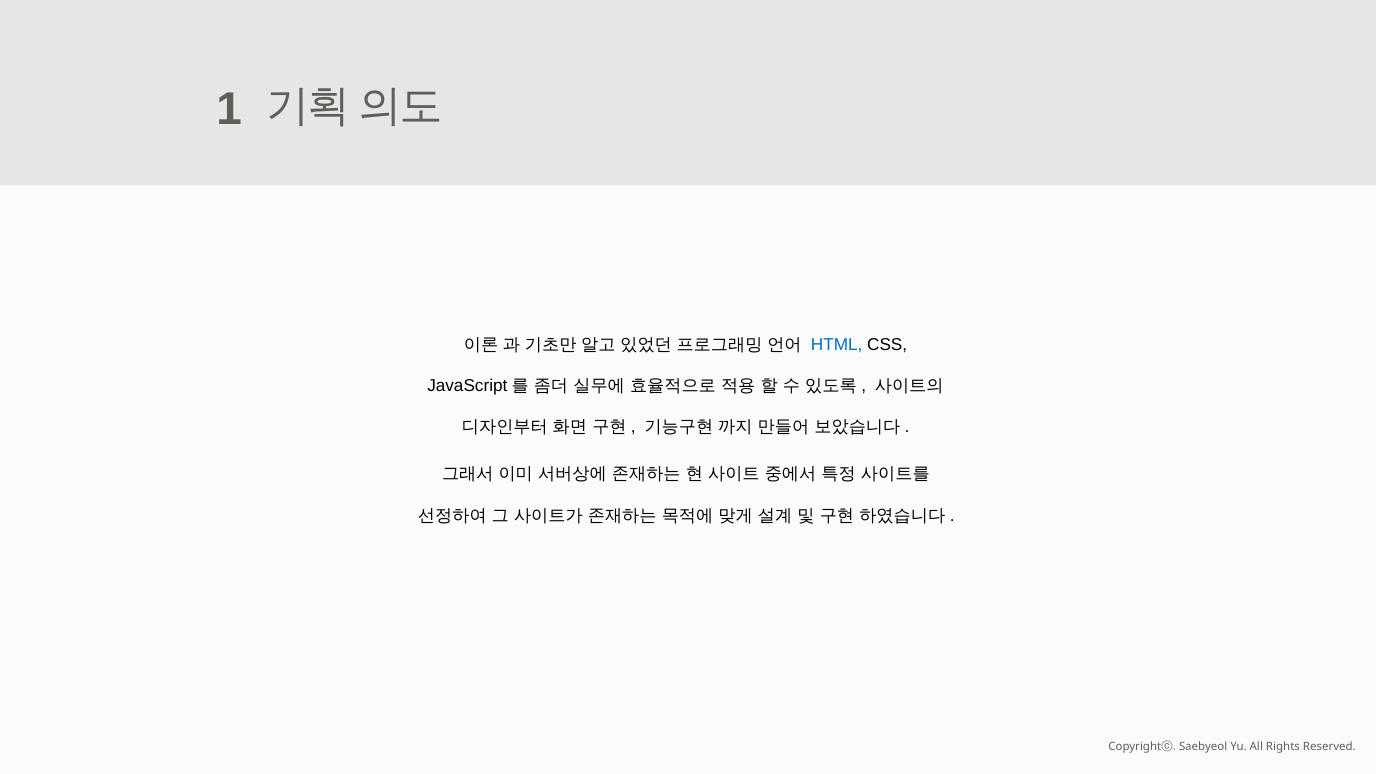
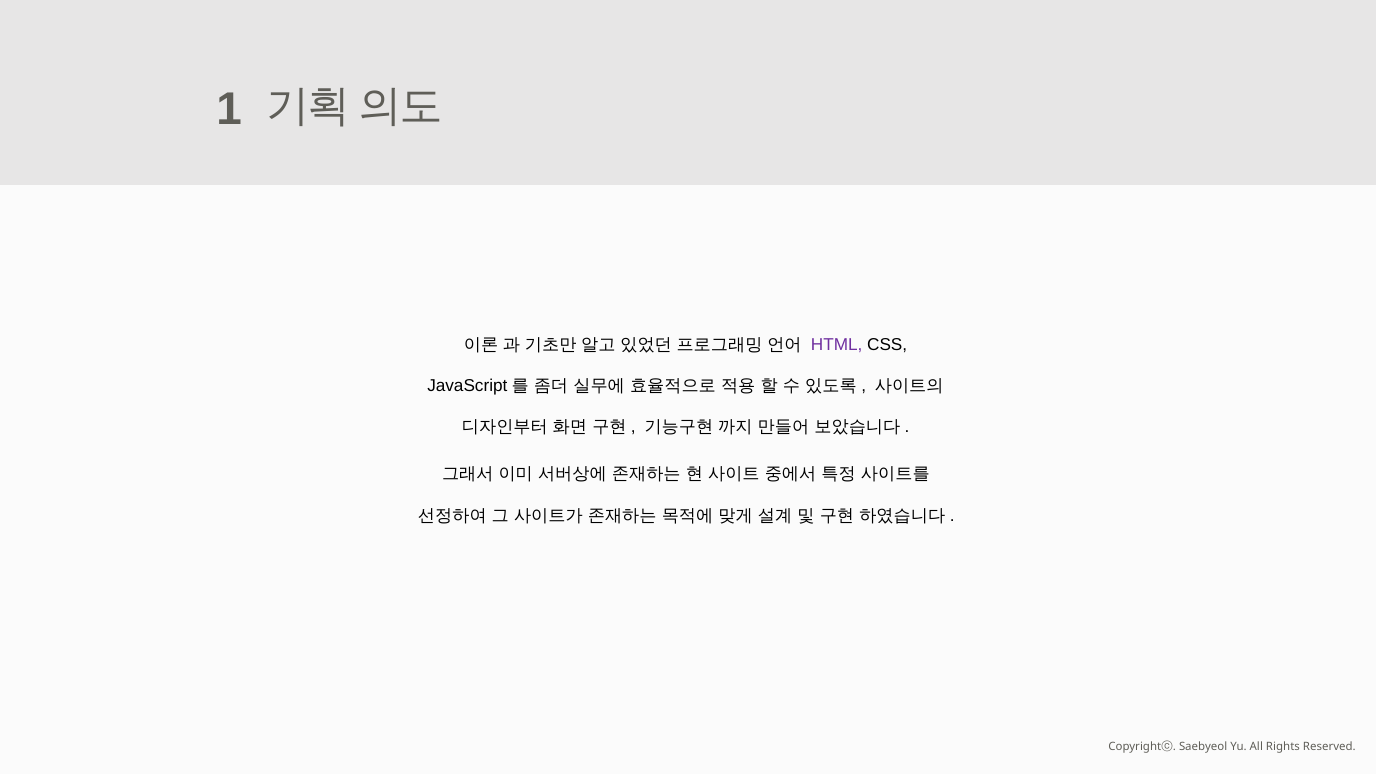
HTML colour: blue -> purple
